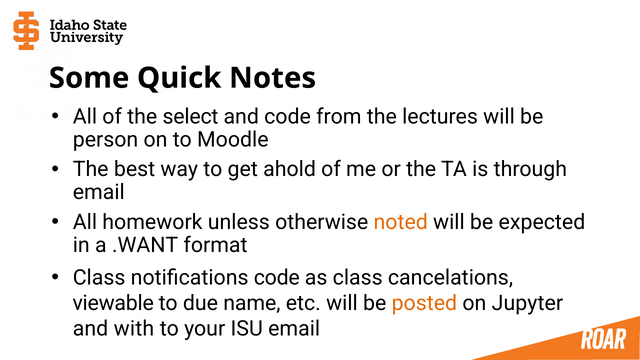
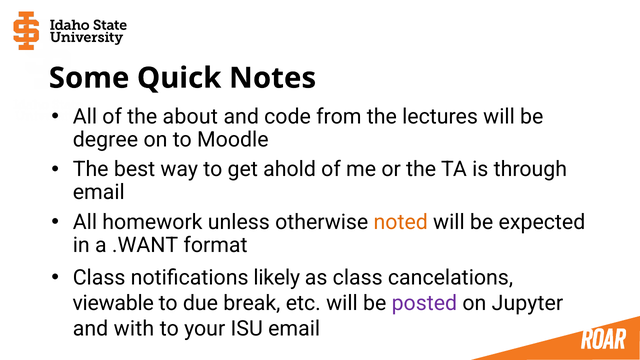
select: select -> about
person: person -> degree
notifications code: code -> likely
name: name -> break
posted colour: orange -> purple
